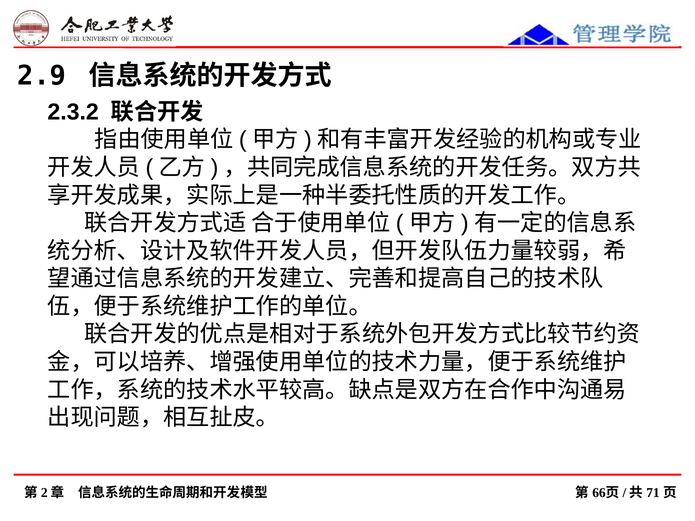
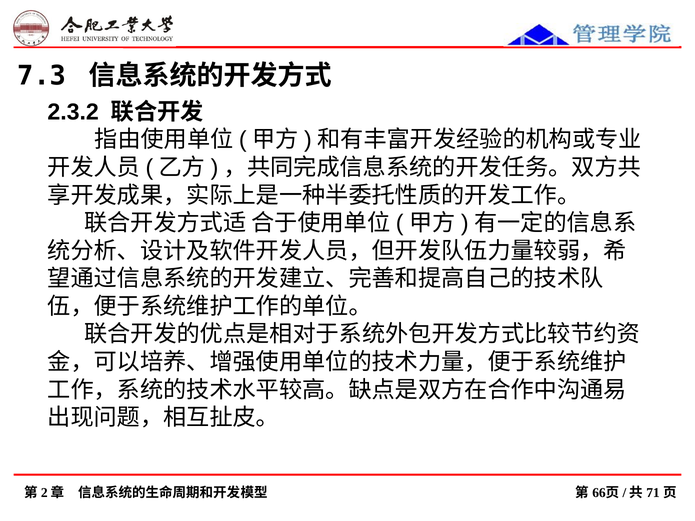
2.9: 2.9 -> 7.3
